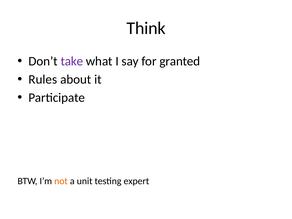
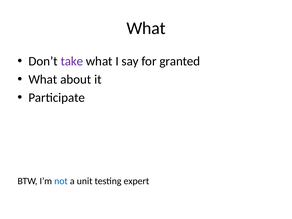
Think at (146, 28): Think -> What
Rules at (43, 79): Rules -> What
not colour: orange -> blue
